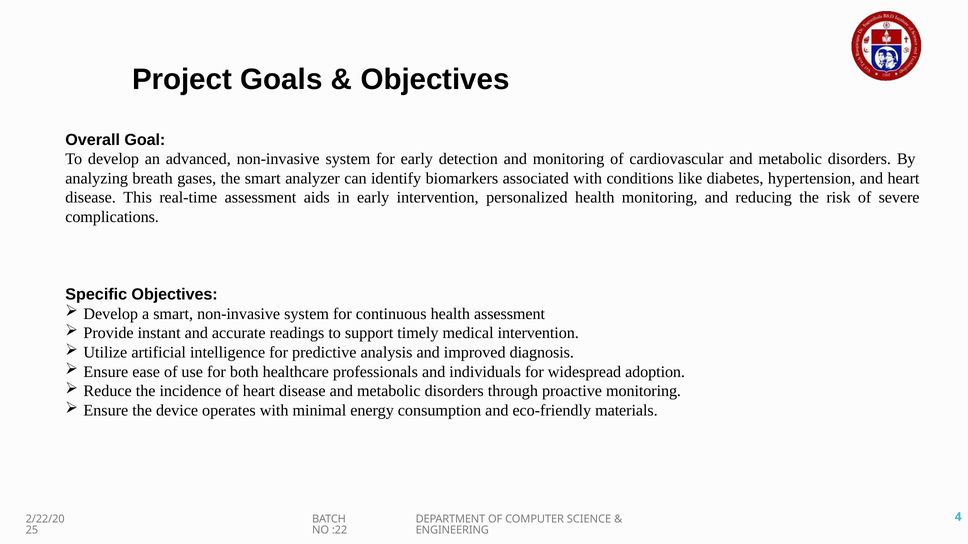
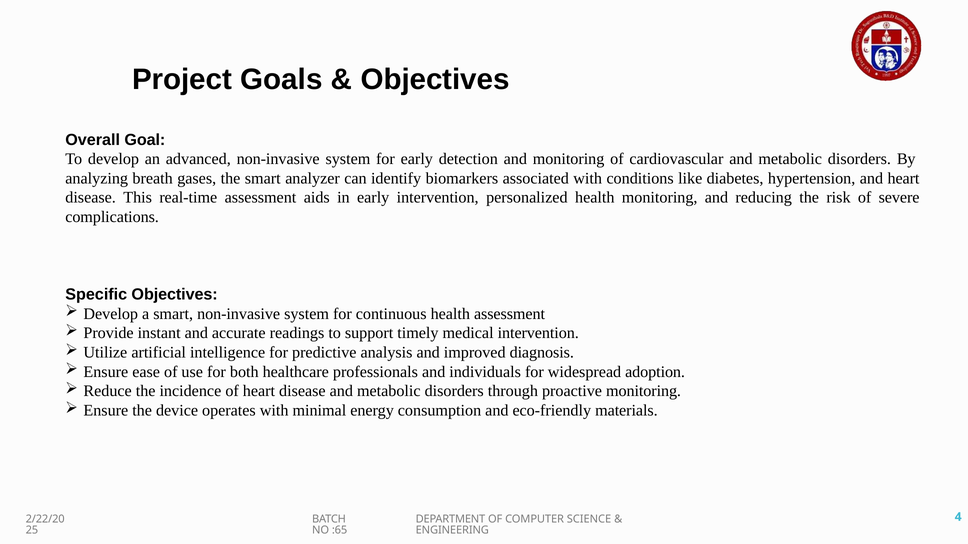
:22: :22 -> :65
